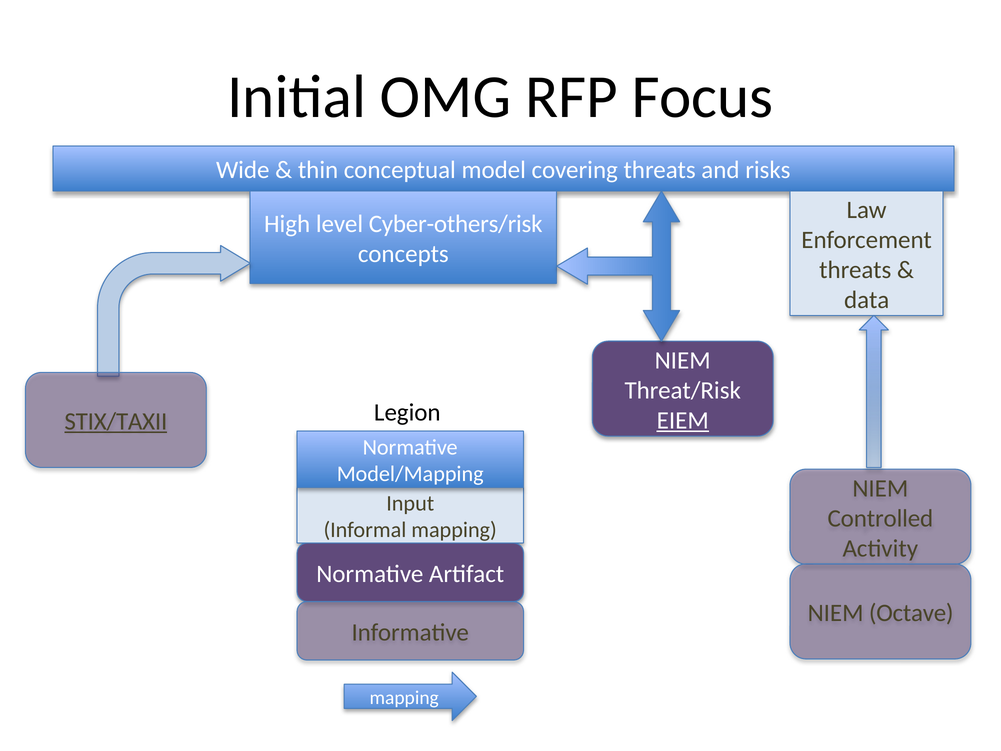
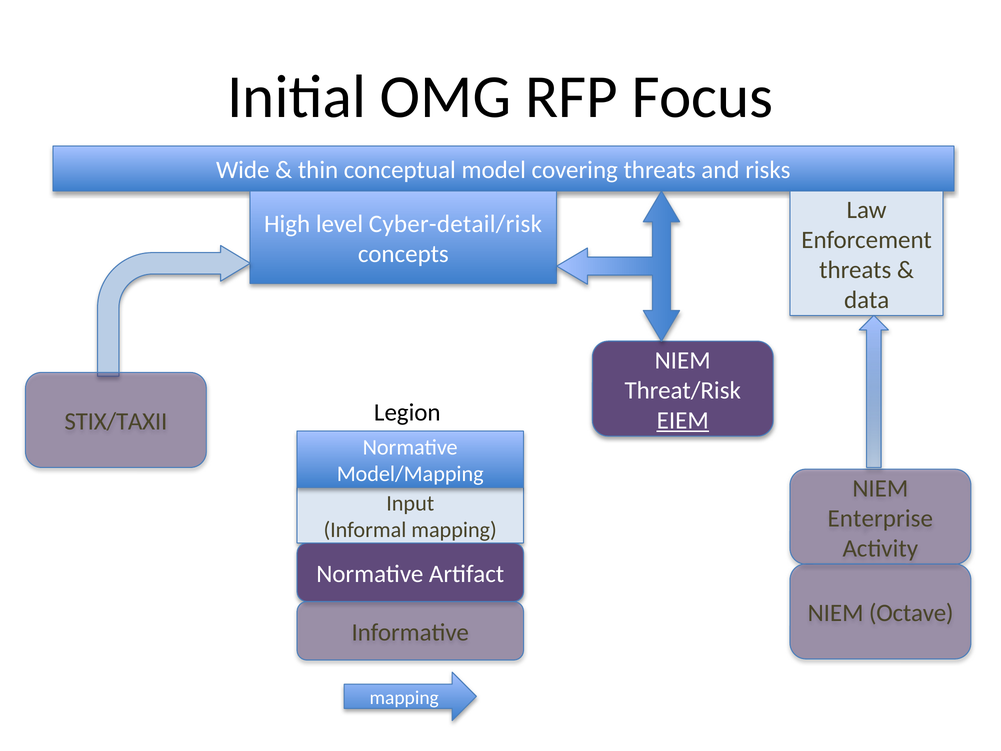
Cyber-others/risk: Cyber-others/risk -> Cyber-detail/risk
STIX/TAXII underline: present -> none
Controlled: Controlled -> Enterprise
